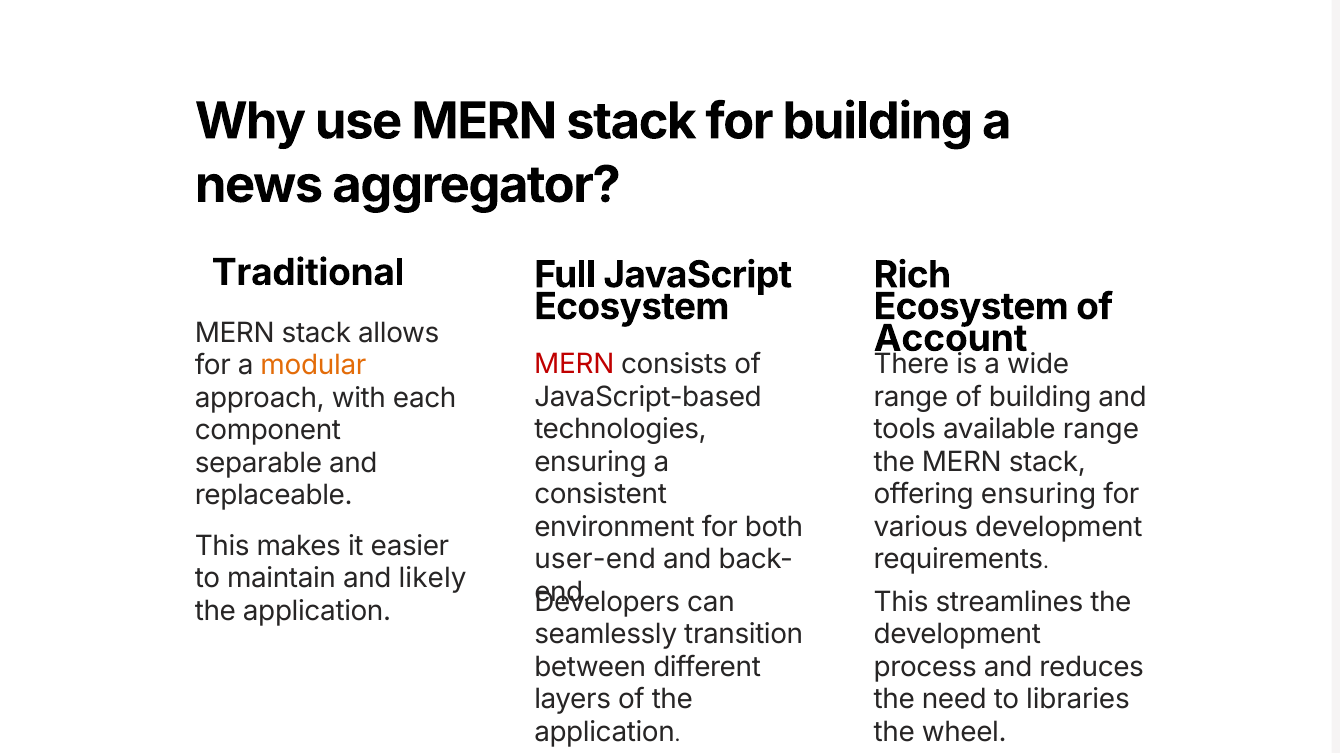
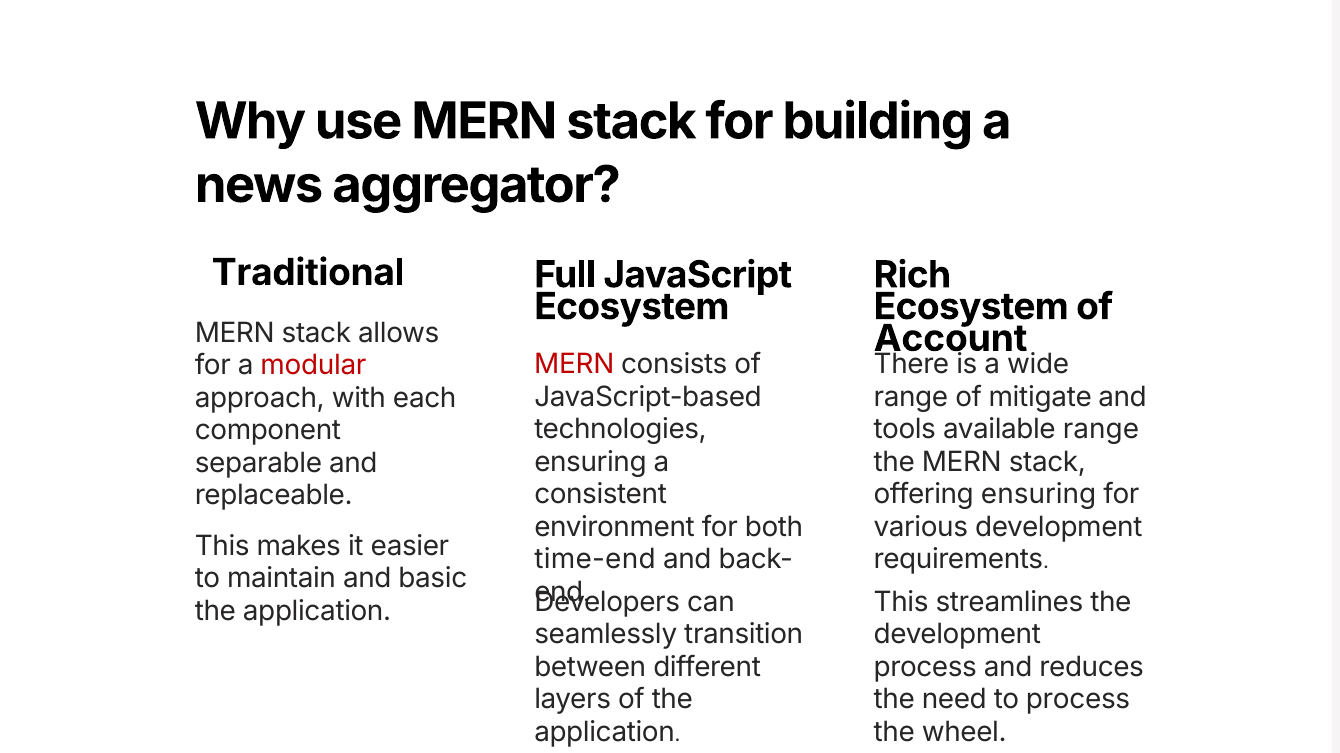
modular colour: orange -> red
of building: building -> mitigate
user-end: user-end -> time-end
likely: likely -> basic
to libraries: libraries -> process
